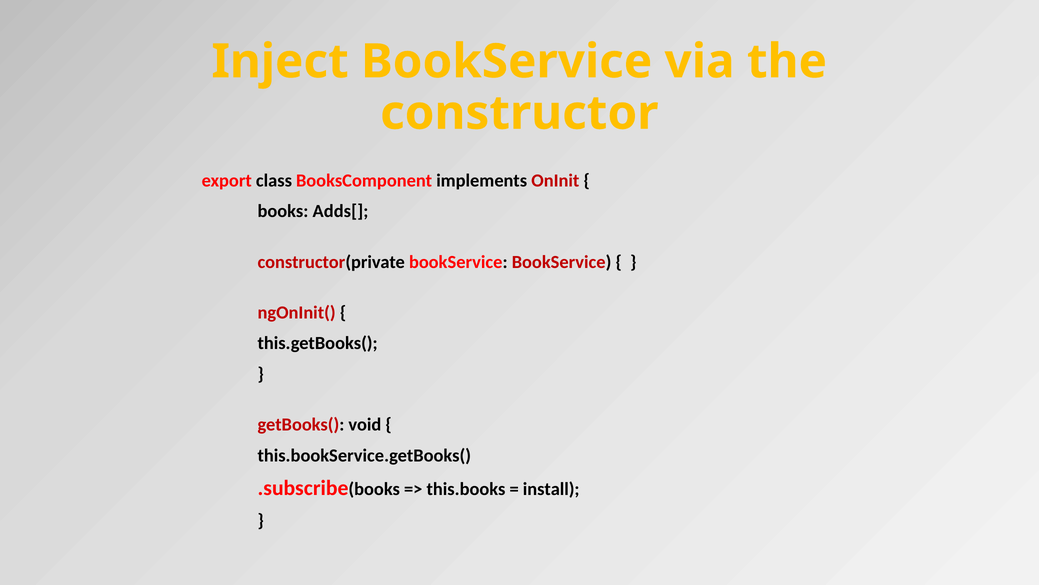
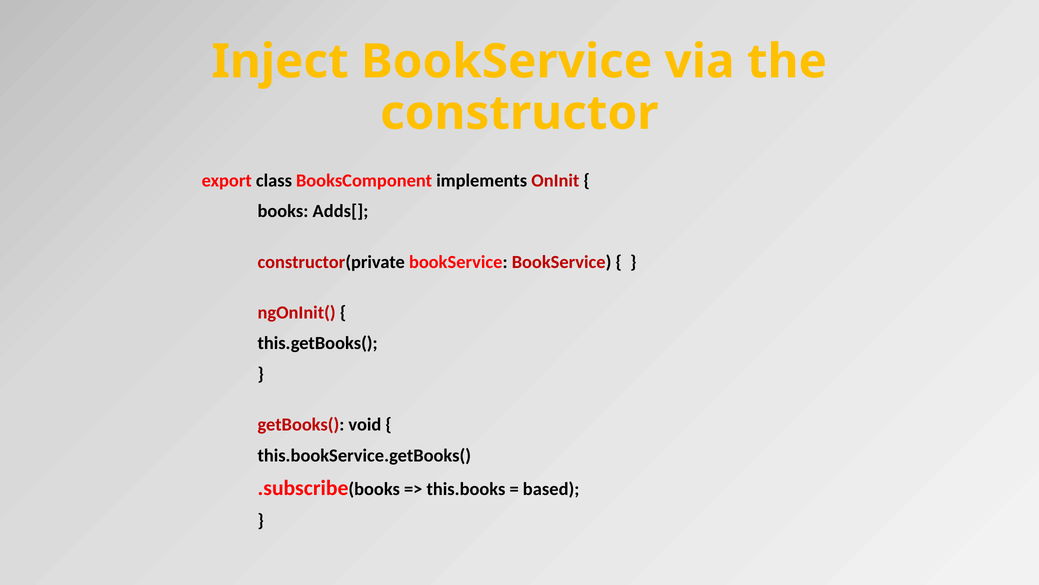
install: install -> based
